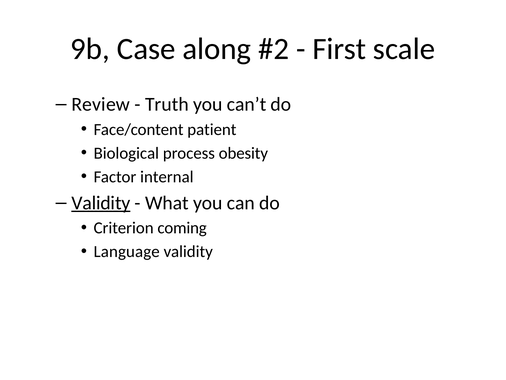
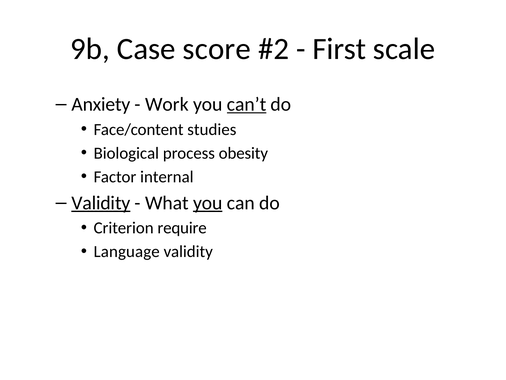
along: along -> score
Review: Review -> Anxiety
Truth: Truth -> Work
can’t underline: none -> present
patient: patient -> studies
you at (208, 203) underline: none -> present
coming: coming -> require
